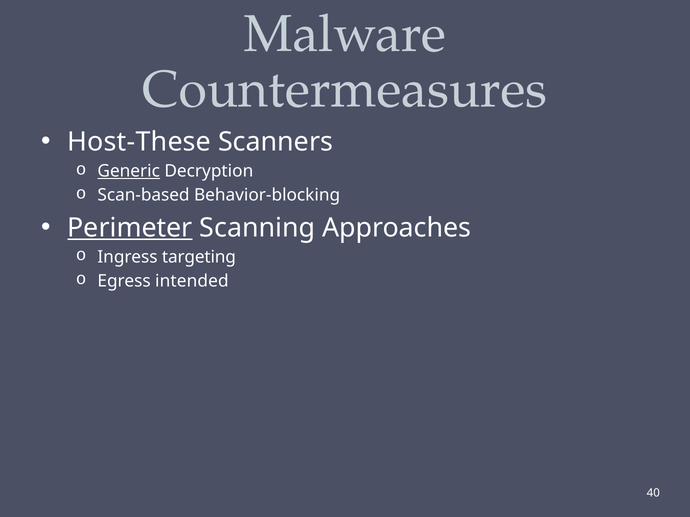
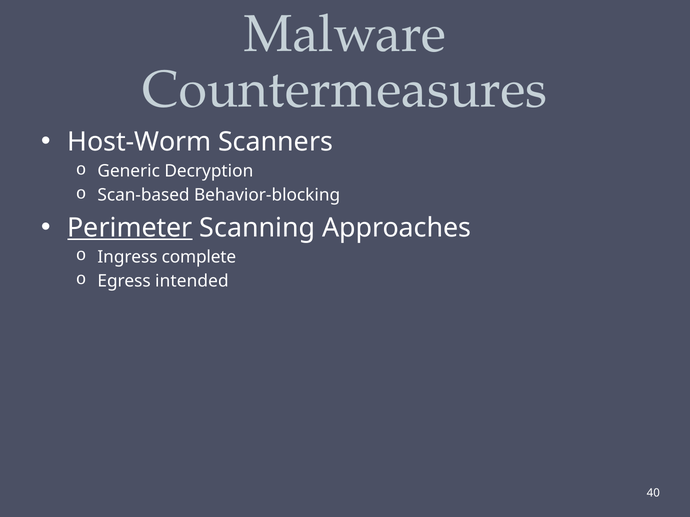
Host-These: Host-These -> Host-Worm
Generic underline: present -> none
targeting: targeting -> complete
